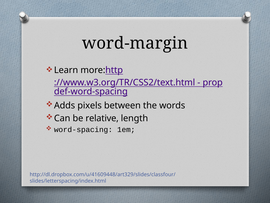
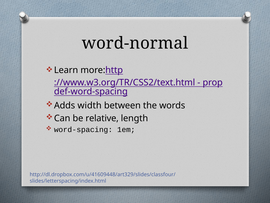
word-margin: word-margin -> word-normal
pixels: pixels -> width
